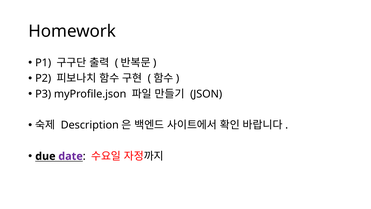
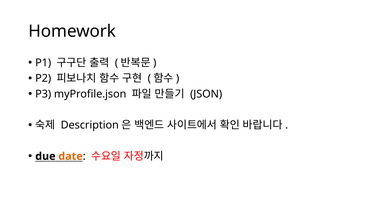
date colour: purple -> orange
